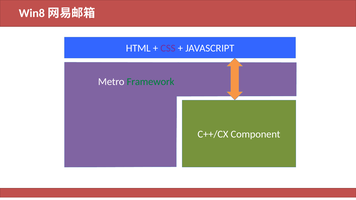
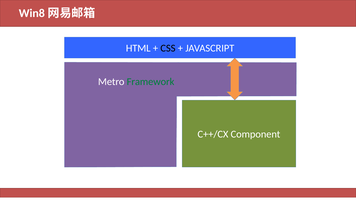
CSS colour: purple -> black
